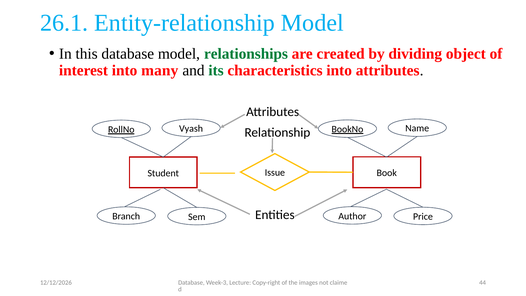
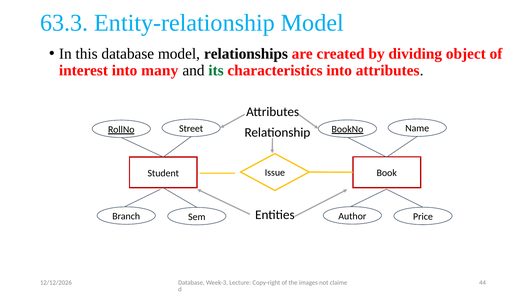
26.1: 26.1 -> 63.3
relationships colour: green -> black
Vyash: Vyash -> Street
